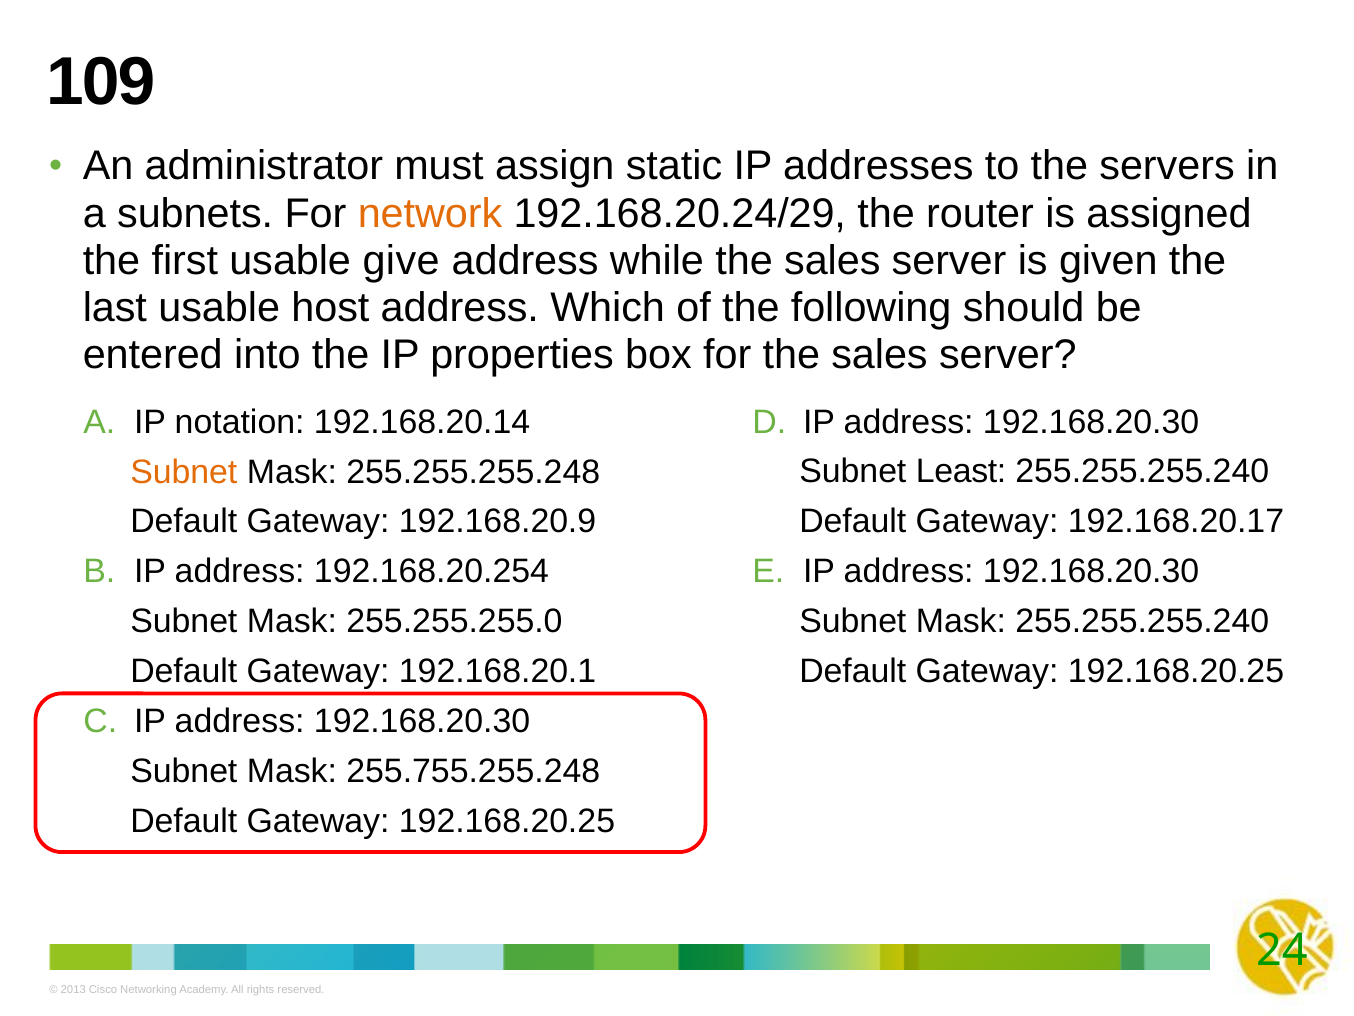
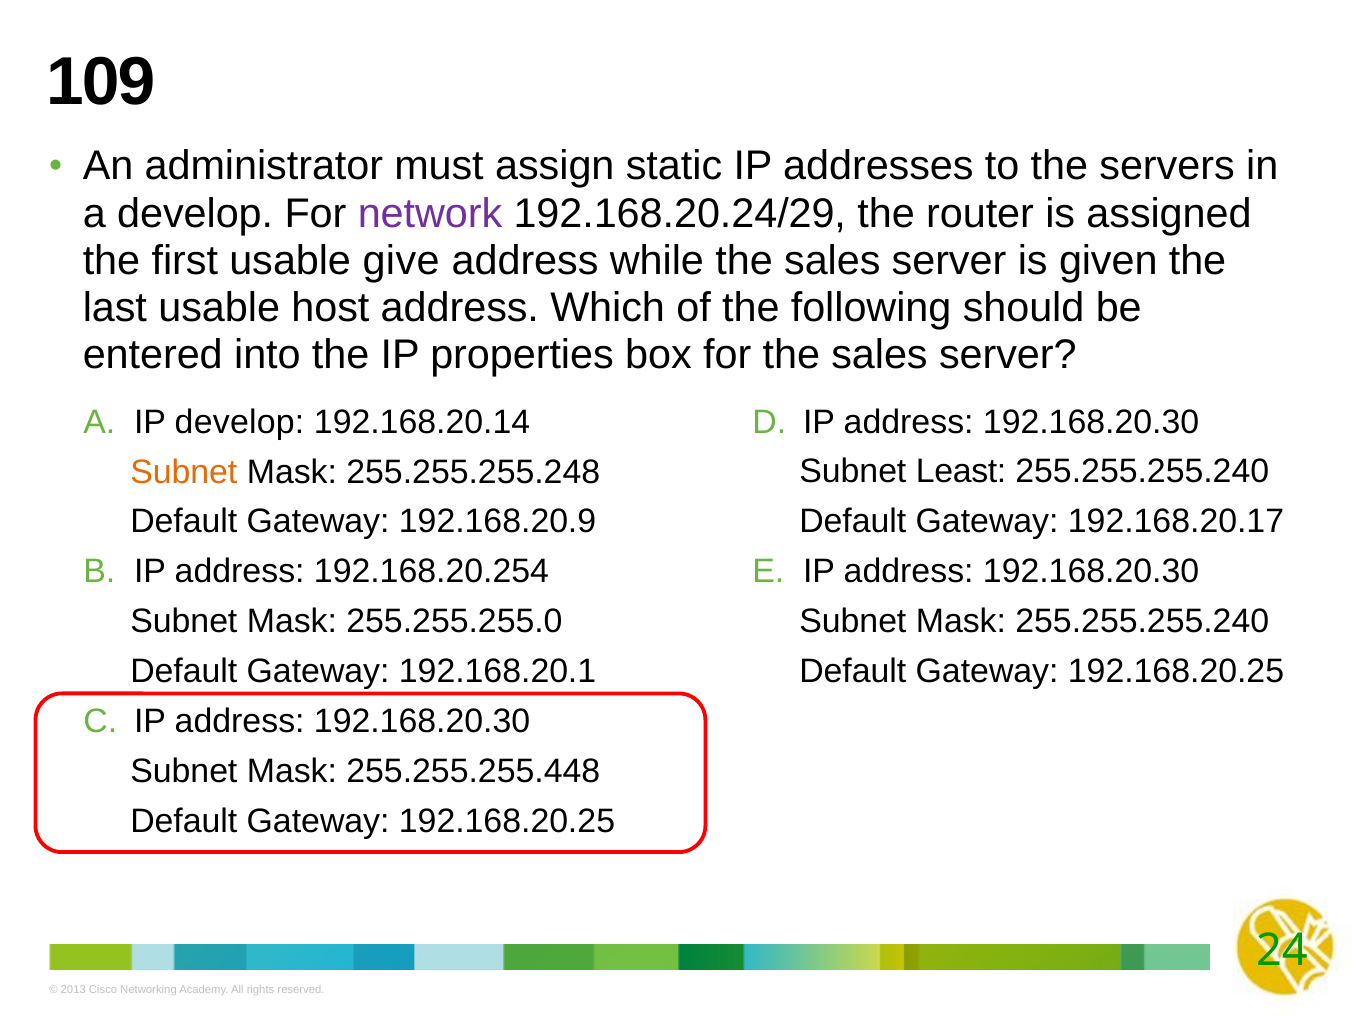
a subnets: subnets -> develop
network colour: orange -> purple
IP notation: notation -> develop
255.755.255.248: 255.755.255.248 -> 255.255.255.448
